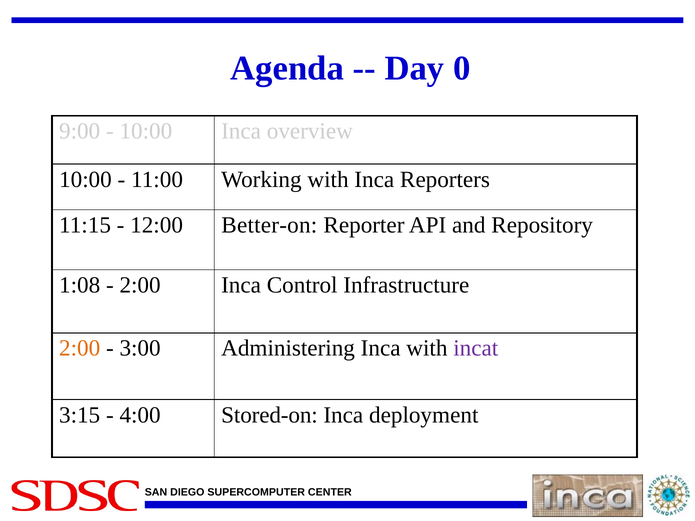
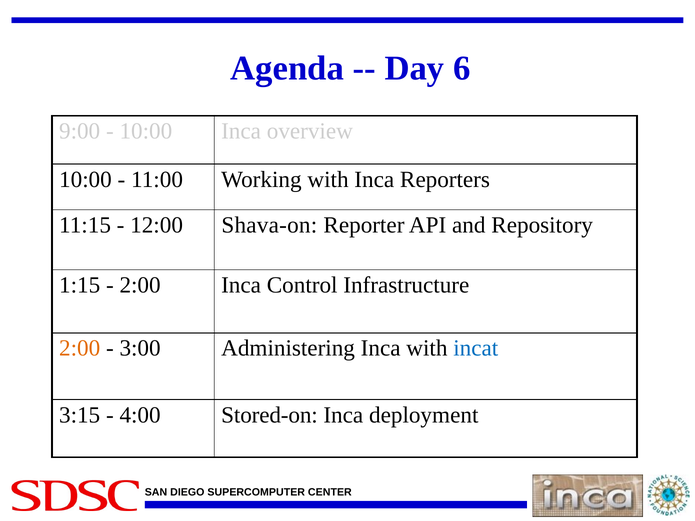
0: 0 -> 6
Better-on: Better-on -> Shava-on
1:08: 1:08 -> 1:15
incat colour: purple -> blue
